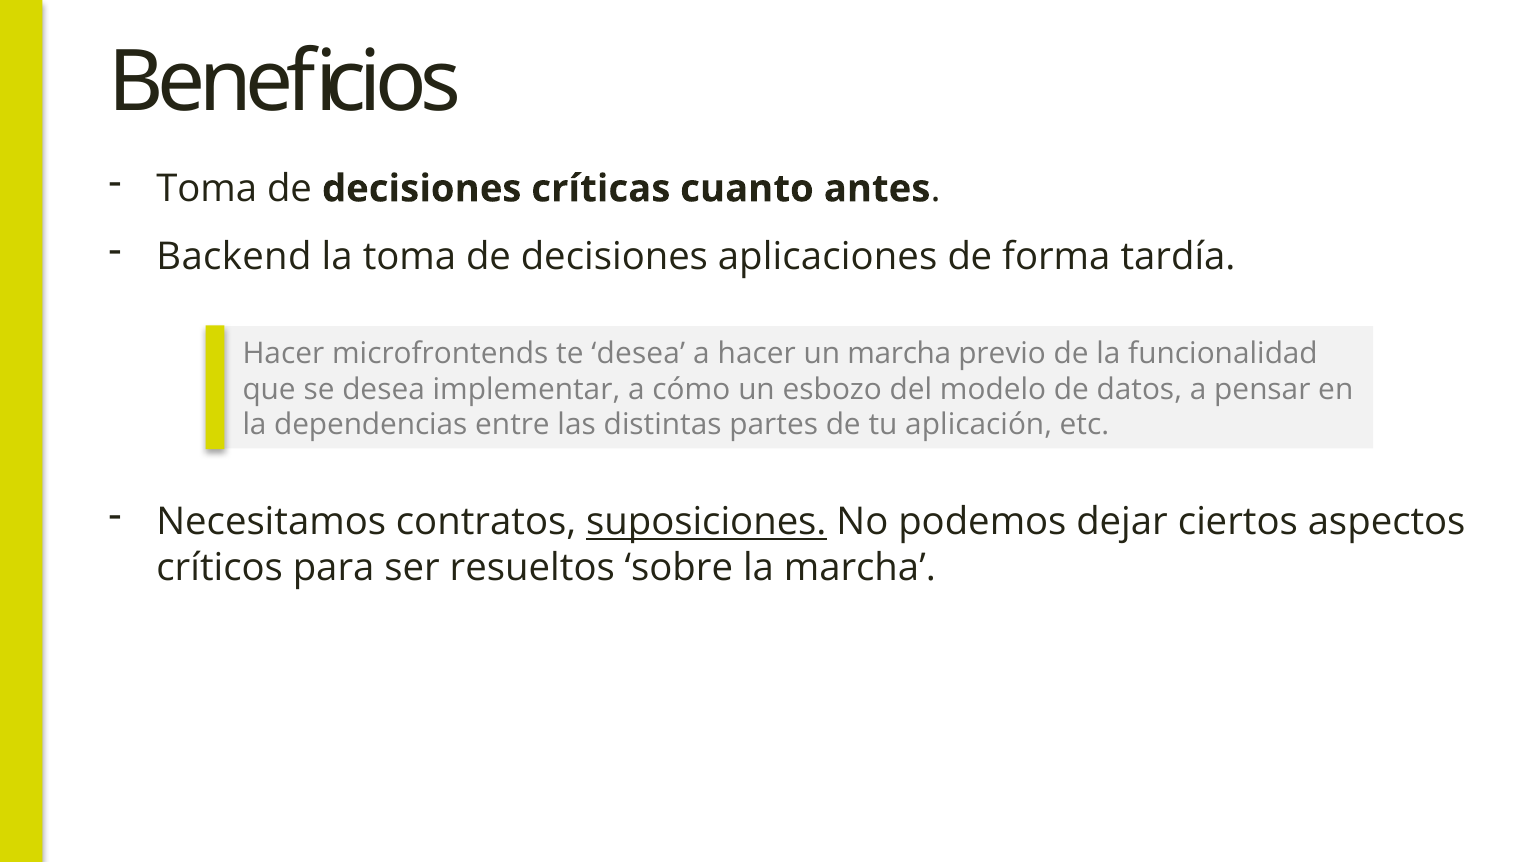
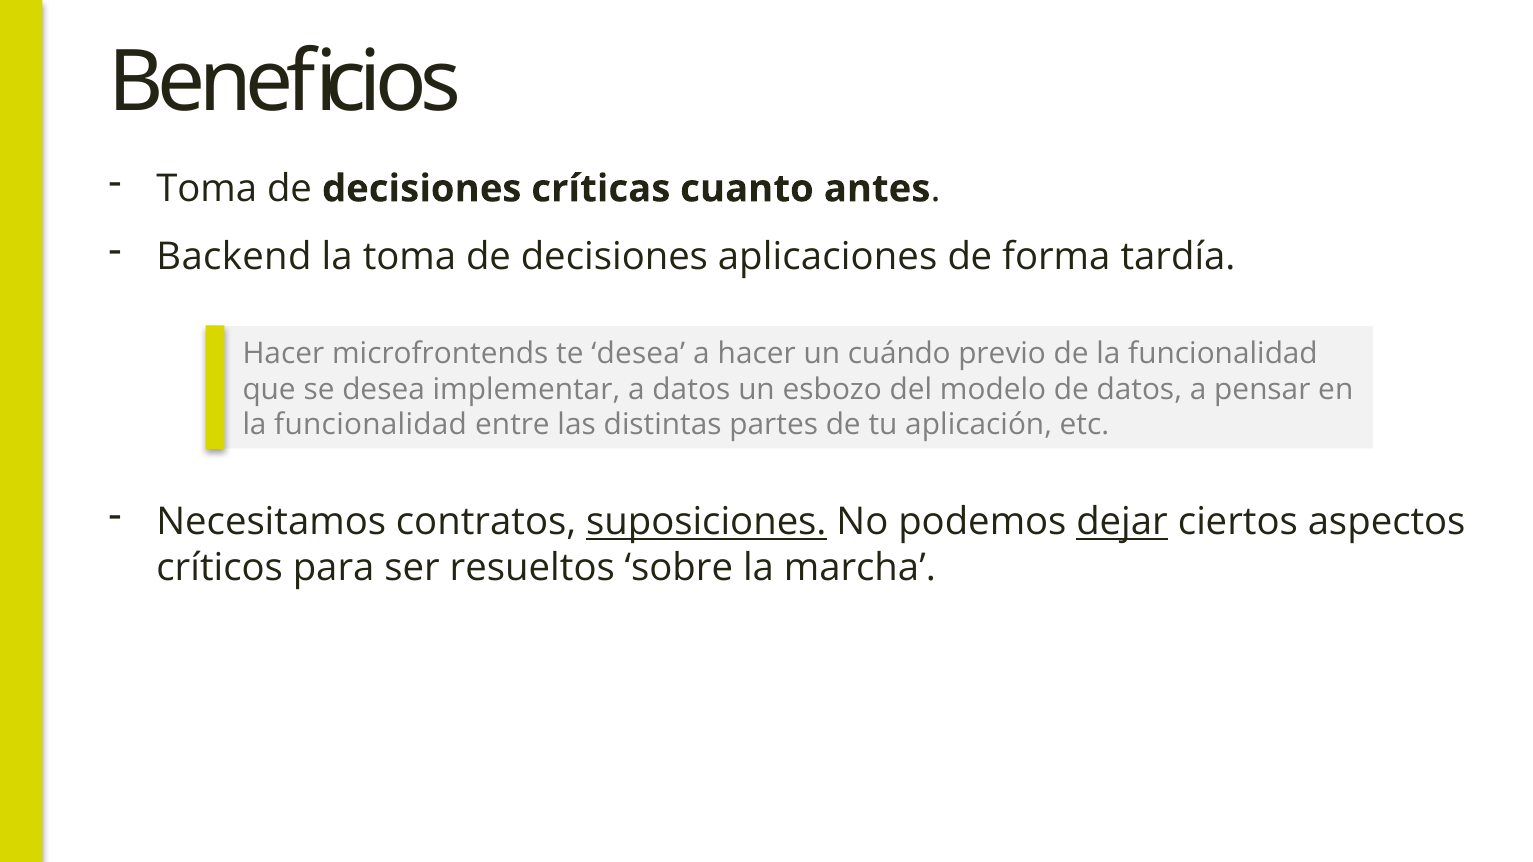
un marcha: marcha -> cuándo
a cómo: cómo -> datos
dependencias at (371, 425): dependencias -> funcionalidad
dejar underline: none -> present
